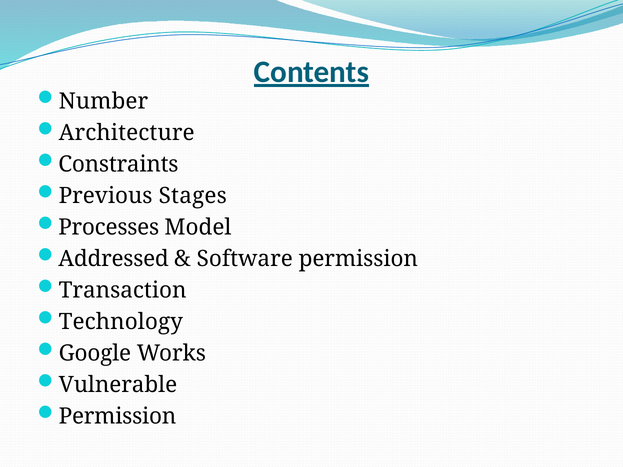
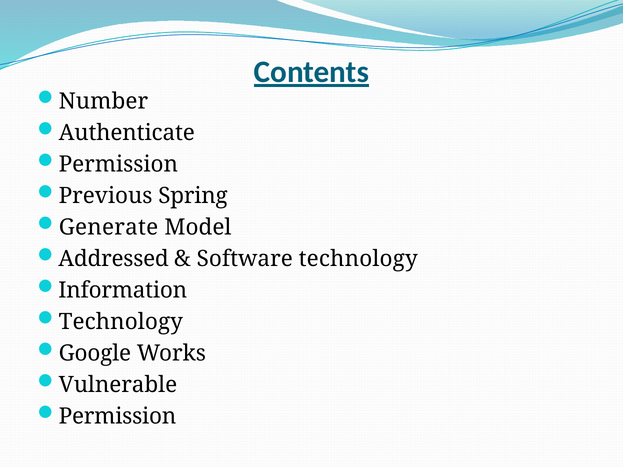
Architecture: Architecture -> Authenticate
Constraints at (118, 164): Constraints -> Permission
Stages: Stages -> Spring
Processes: Processes -> Generate
Software permission: permission -> technology
Transaction: Transaction -> Information
